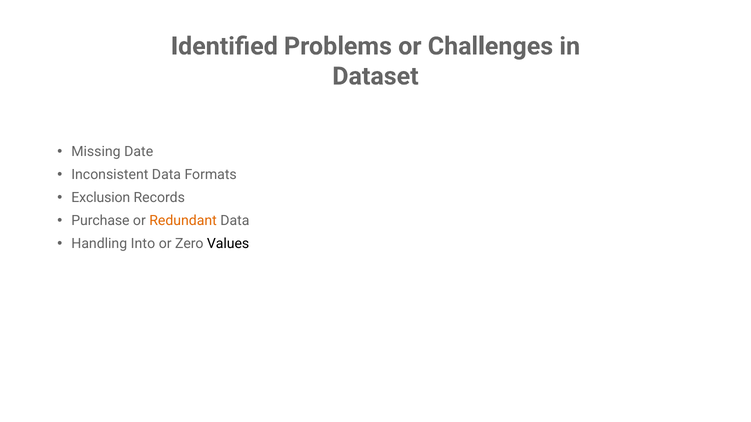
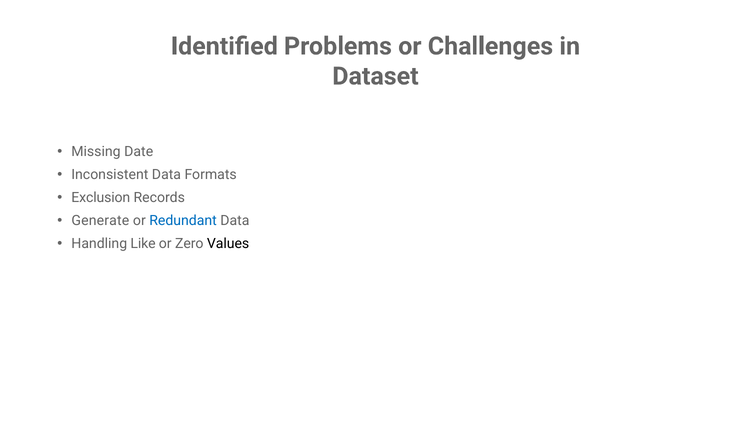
Purchase: Purchase -> Generate
Redundant colour: orange -> blue
Into: Into -> Like
